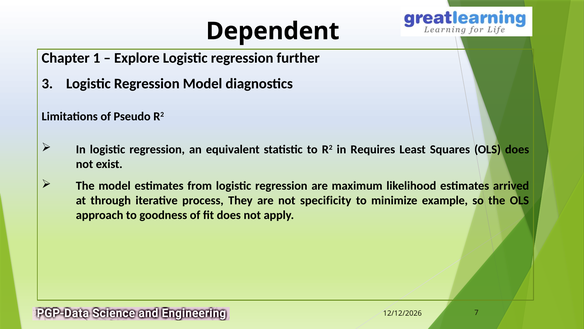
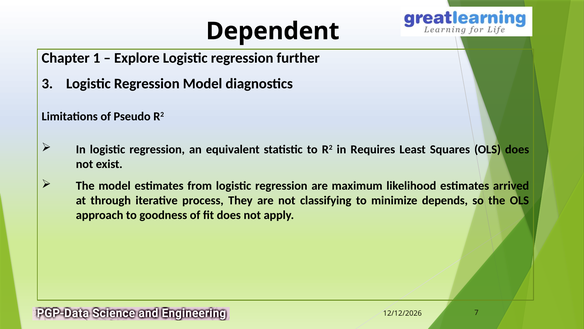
specificity: specificity -> classifying
example: example -> depends
